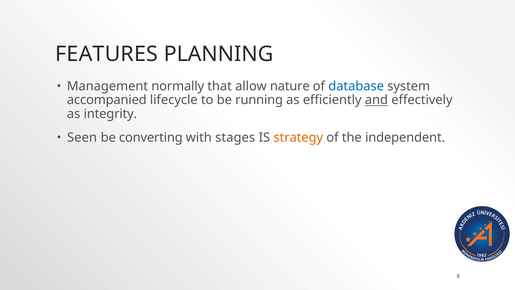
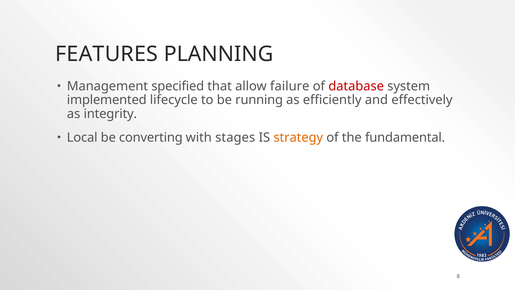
normally: normally -> specified
nature: nature -> failure
database colour: blue -> red
accompanied: accompanied -> implemented
and underline: present -> none
Seen: Seen -> Local
independent: independent -> fundamental
